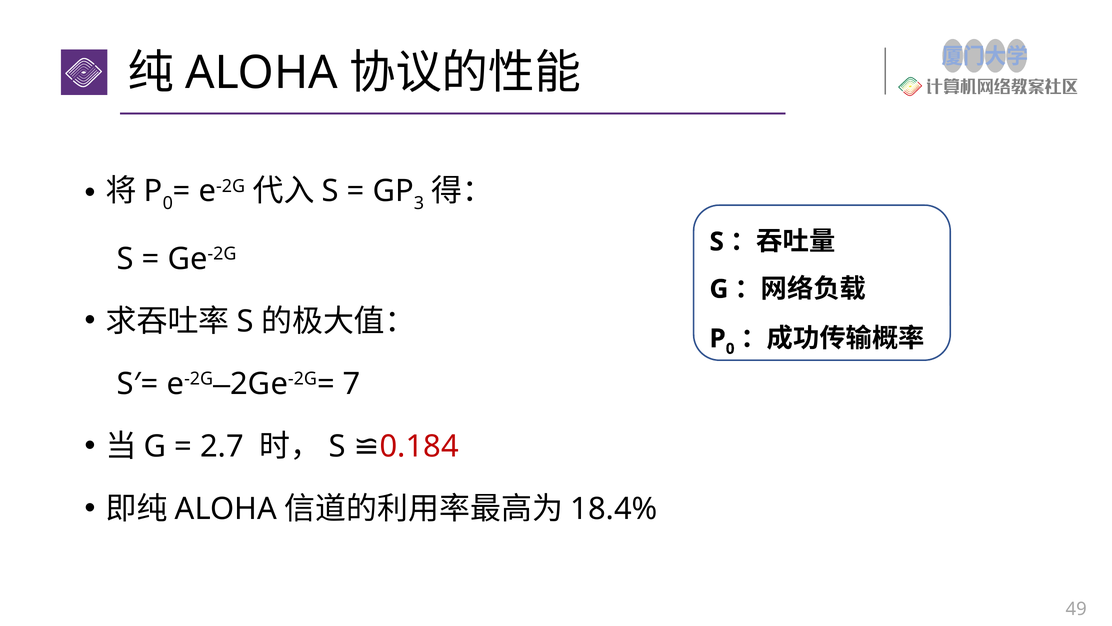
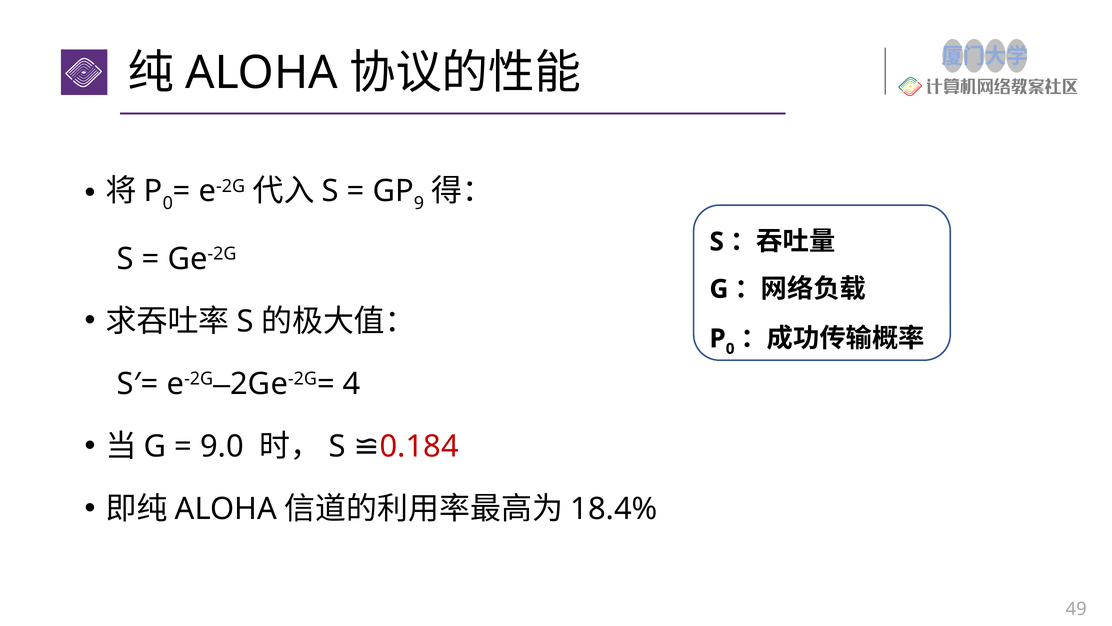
3: 3 -> 9
7: 7 -> 4
2.7: 2.7 -> 9.0
